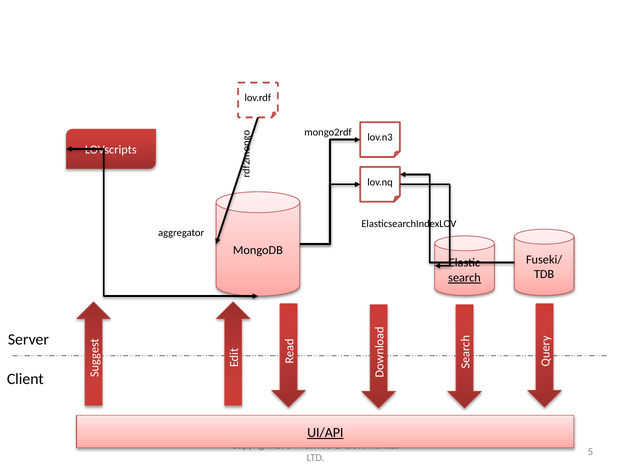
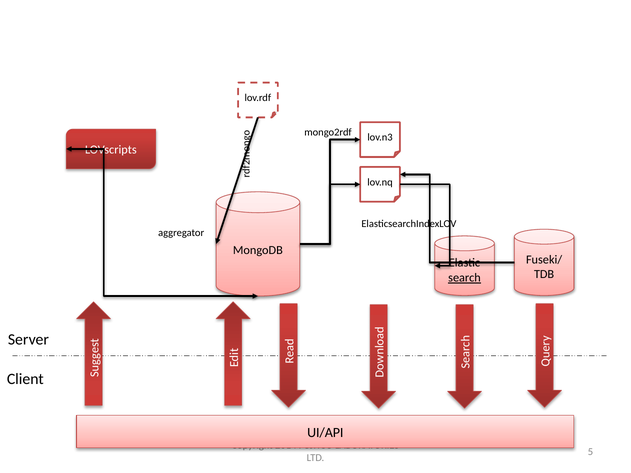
UI/API underline: present -> none
